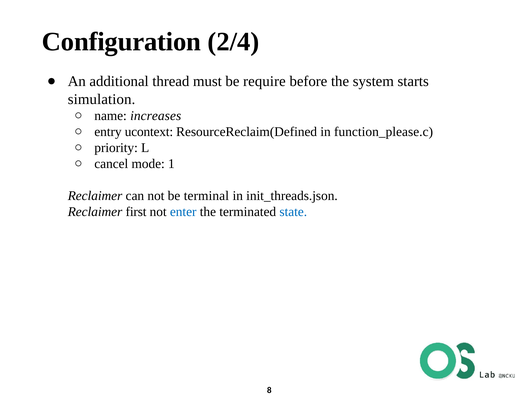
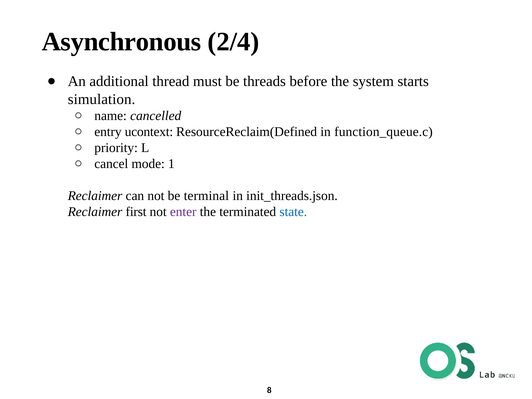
Configuration: Configuration -> Asynchronous
require: require -> threads
increases: increases -> cancelled
function_please.c: function_please.c -> function_queue.c
enter colour: blue -> purple
